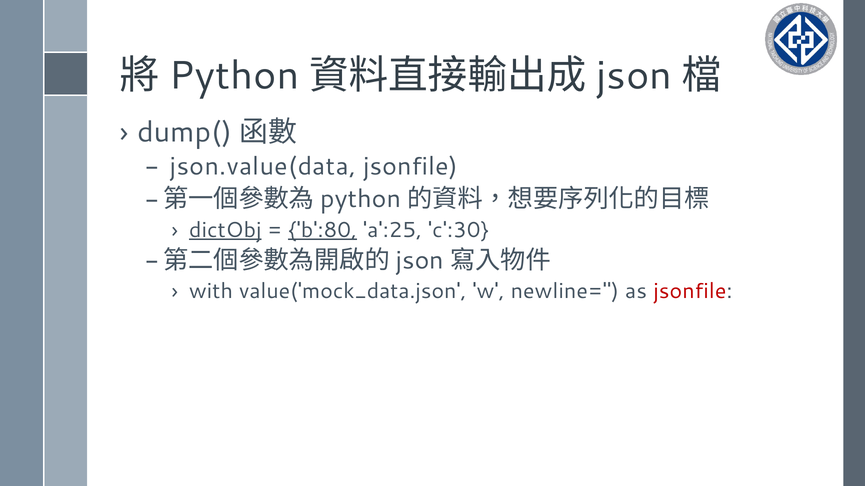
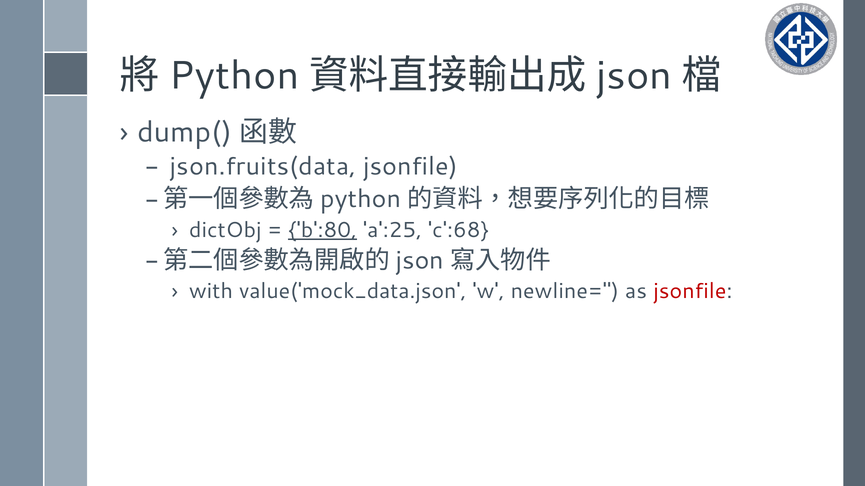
json.value(data: json.value(data -> json.fruits(data
dictObj underline: present -> none
c':30: c':30 -> c':68
